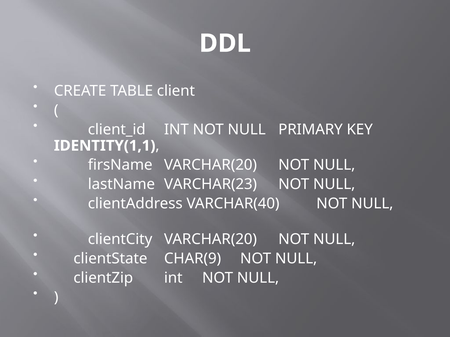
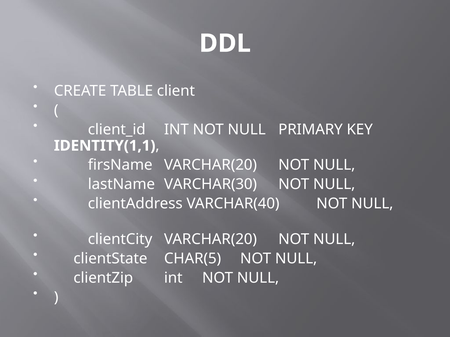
VARCHAR(23: VARCHAR(23 -> VARCHAR(30
CHAR(9: CHAR(9 -> CHAR(5
